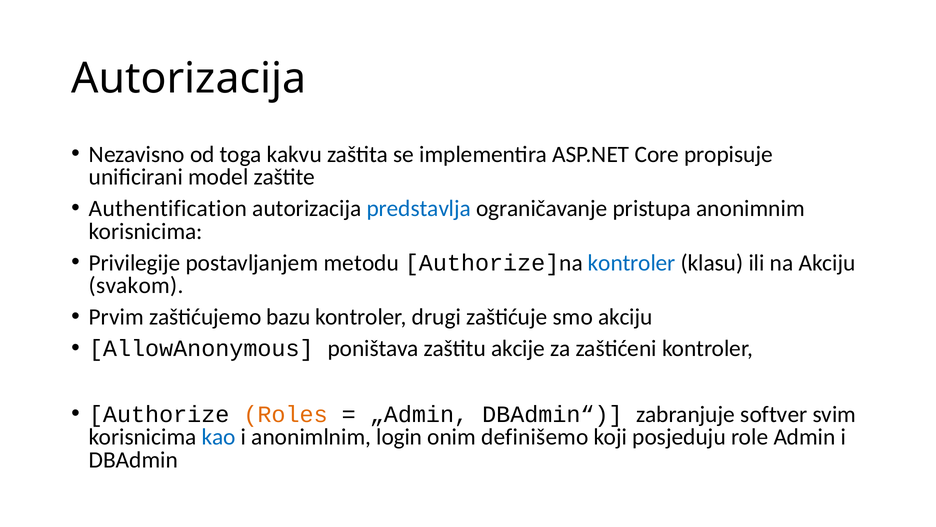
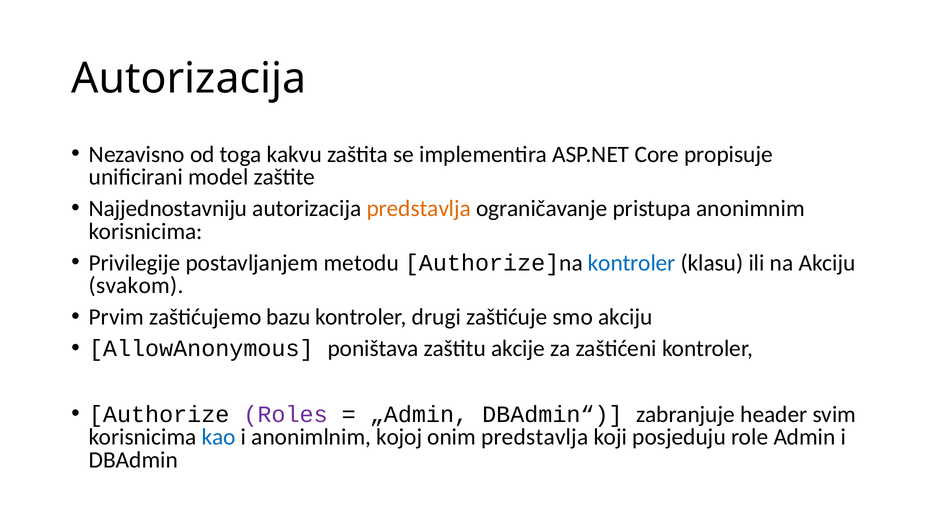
Authentification: Authentification -> Najjednostavniju
predstavlja at (419, 208) colour: blue -> orange
Roles colour: orange -> purple
softver: softver -> header
login: login -> kojoj
onim definišemo: definišemo -> predstavlja
